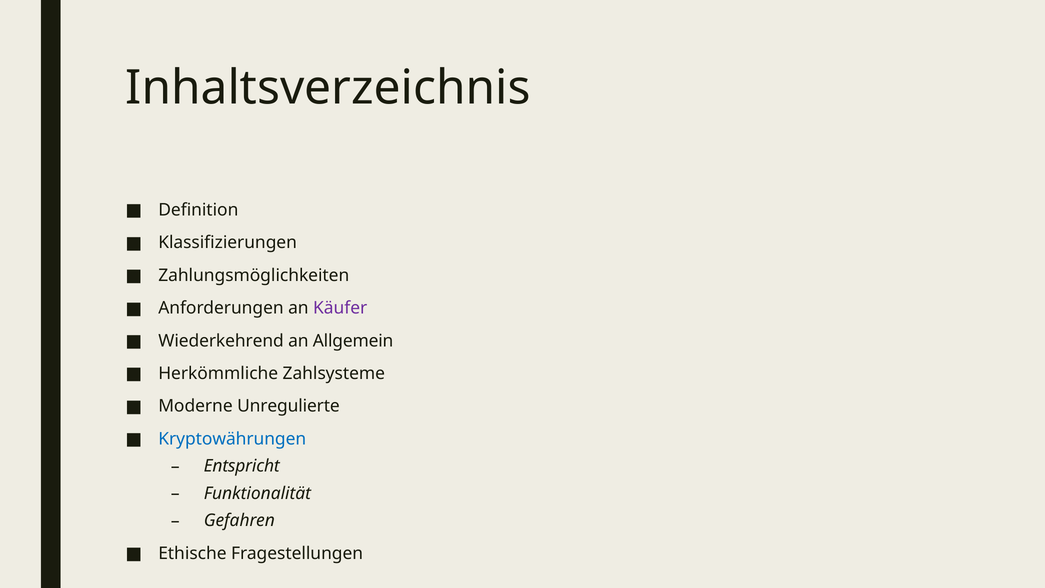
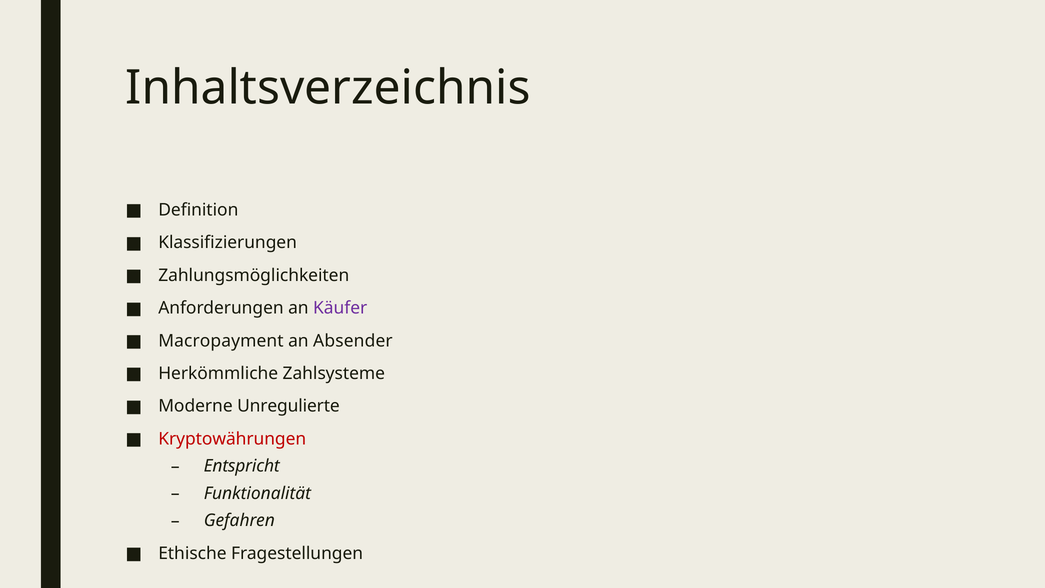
Wiederkehrend: Wiederkehrend -> Macropayment
Allgemein: Allgemein -> Absender
Kryptowährungen colour: blue -> red
